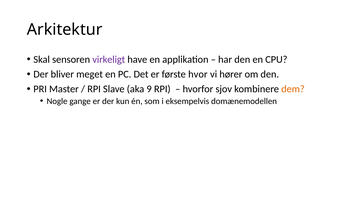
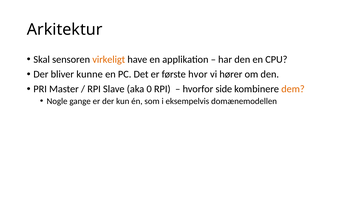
virkeligt colour: purple -> orange
meget: meget -> kunne
9: 9 -> 0
sjov: sjov -> side
